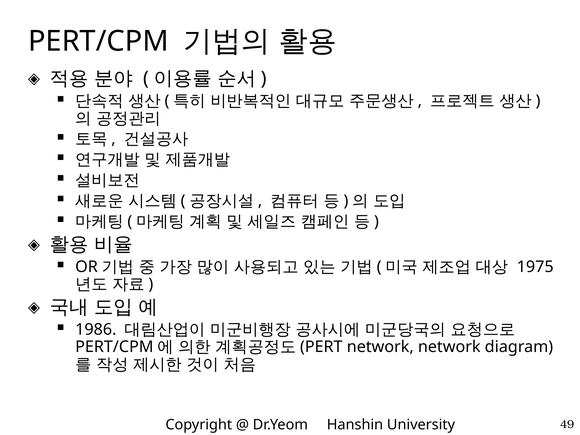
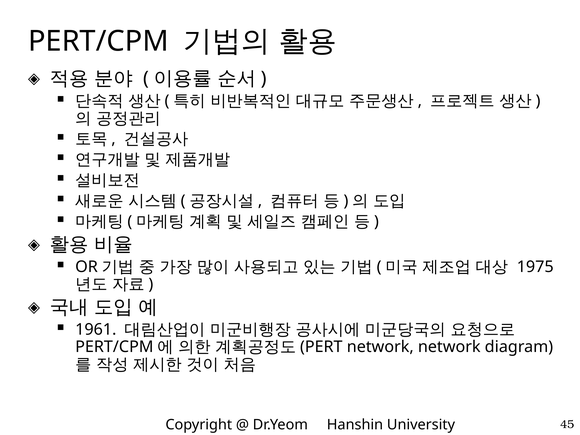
1986: 1986 -> 1961
49: 49 -> 45
